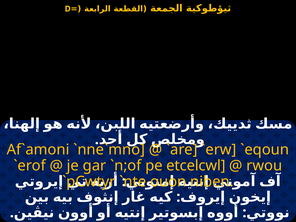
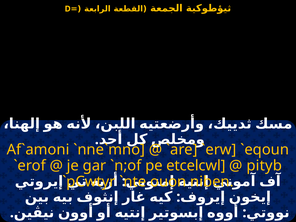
rwou: rwou -> pityb
